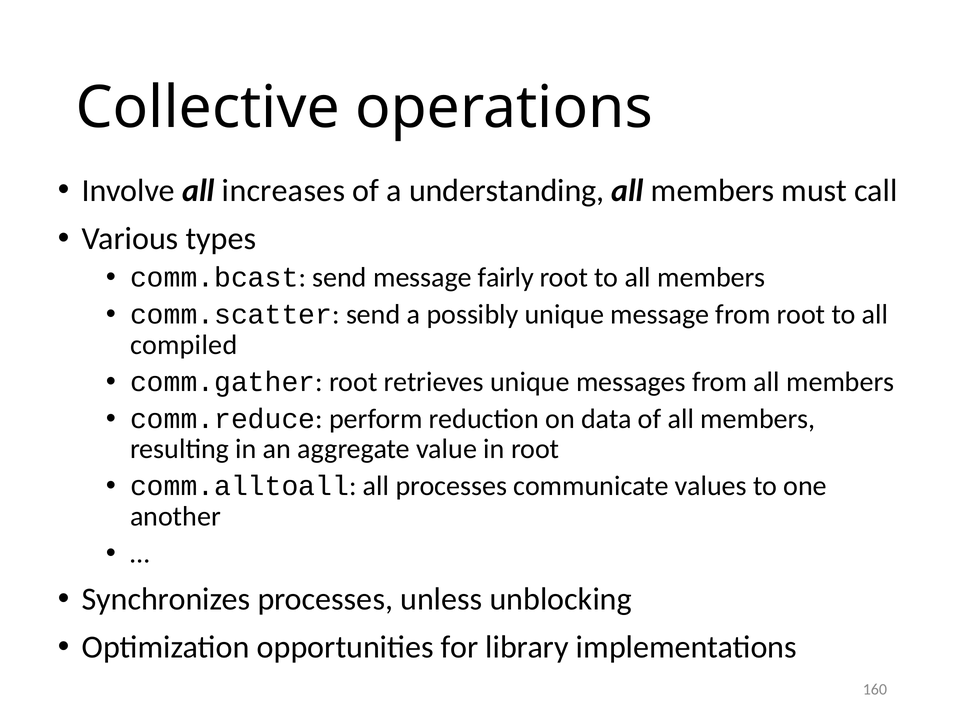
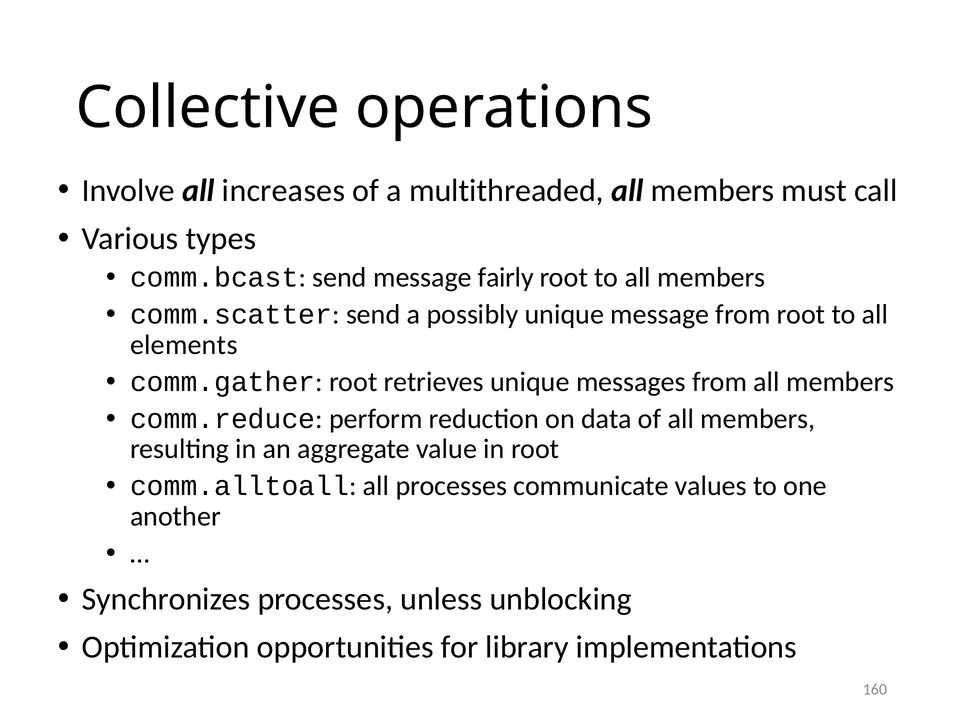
understanding: understanding -> multithreaded
compiled: compiled -> elements
